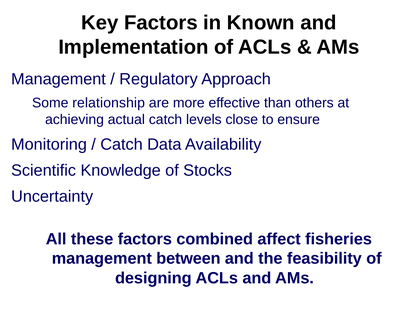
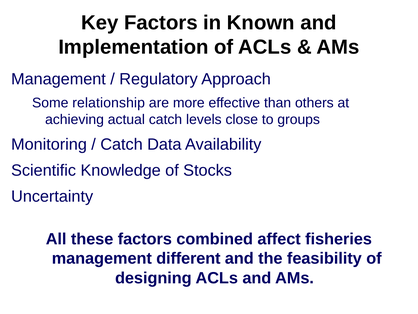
ensure: ensure -> groups
between: between -> different
